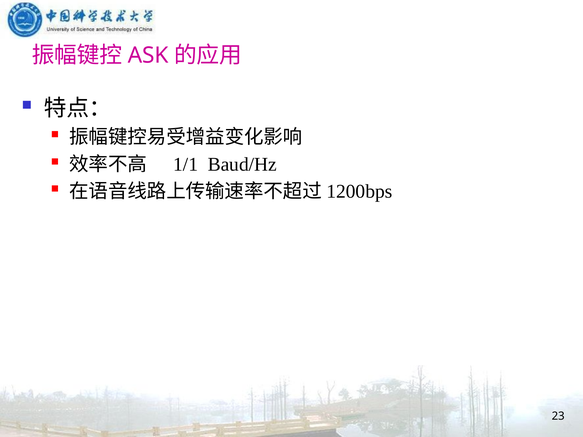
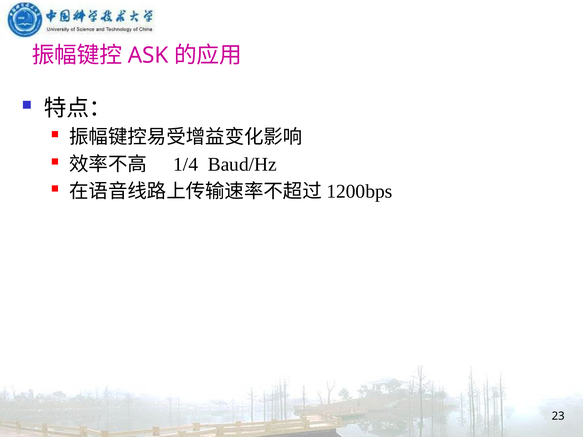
1/1: 1/1 -> 1/4
